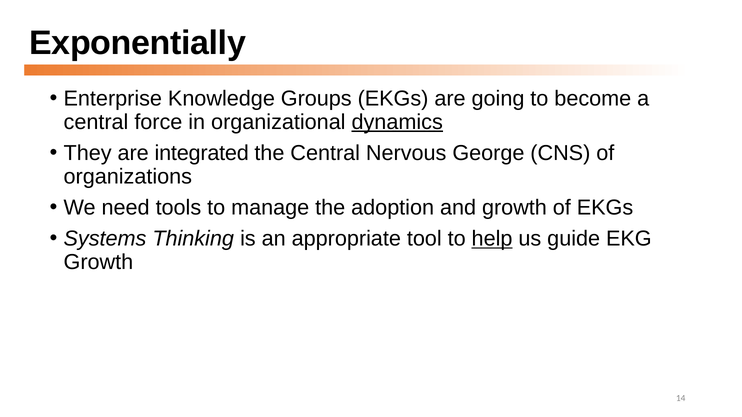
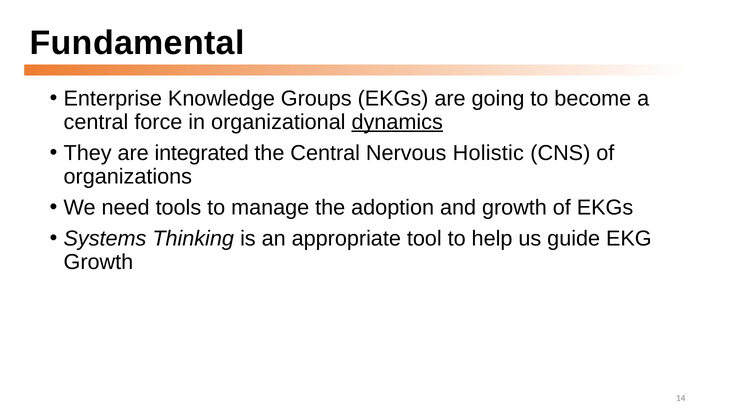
Exponentially: Exponentially -> Fundamental
George: George -> Holistic
help underline: present -> none
